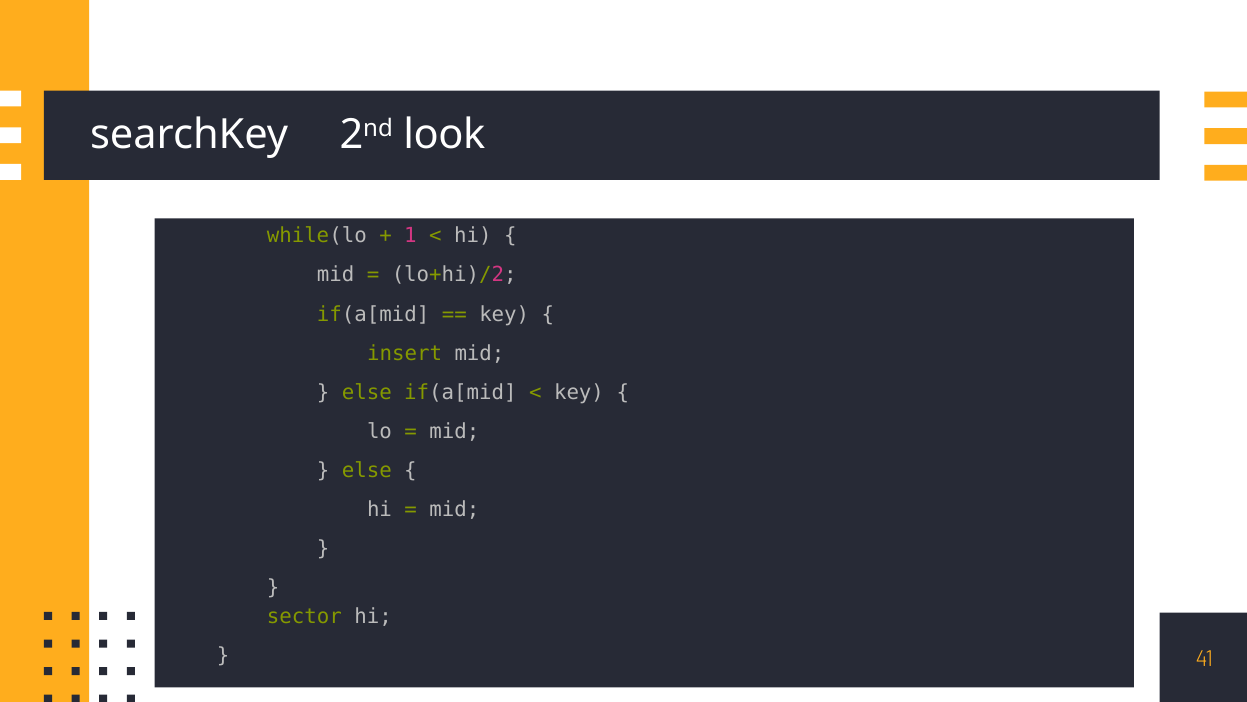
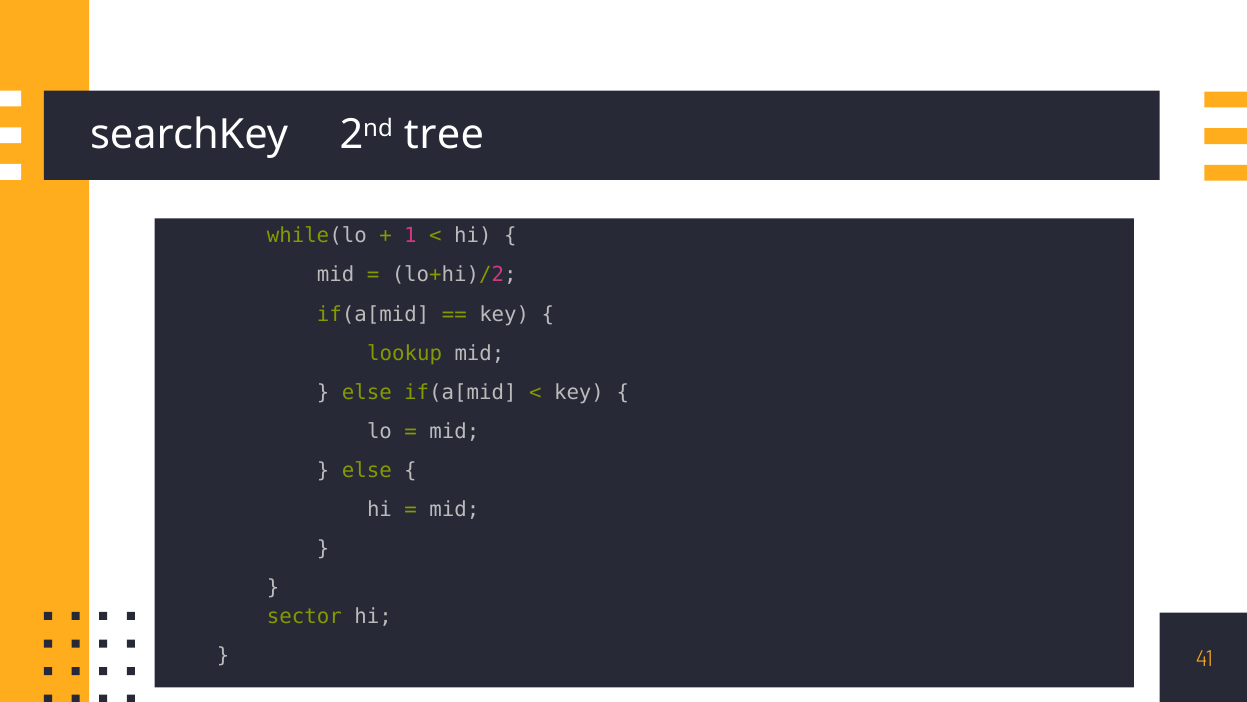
look: look -> tree
insert: insert -> lookup
